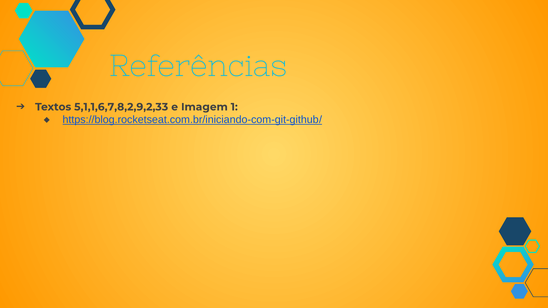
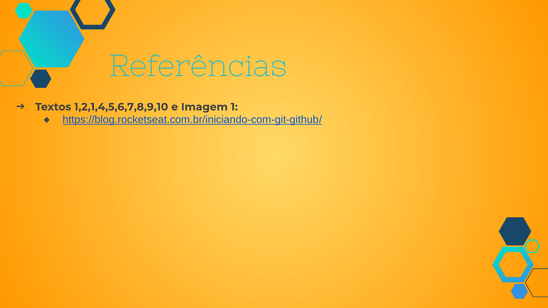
5,1,1,6,7,8,2,9,2,33: 5,1,1,6,7,8,2,9,2,33 -> 1,2,1,4,5,6,7,8,9,10
